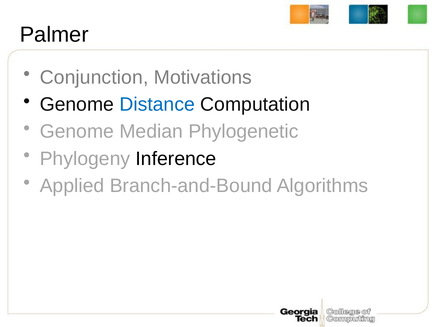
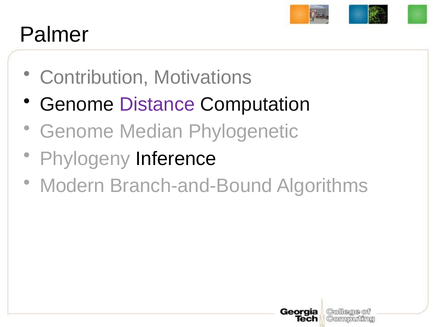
Conjunction: Conjunction -> Contribution
Distance colour: blue -> purple
Applied: Applied -> Modern
